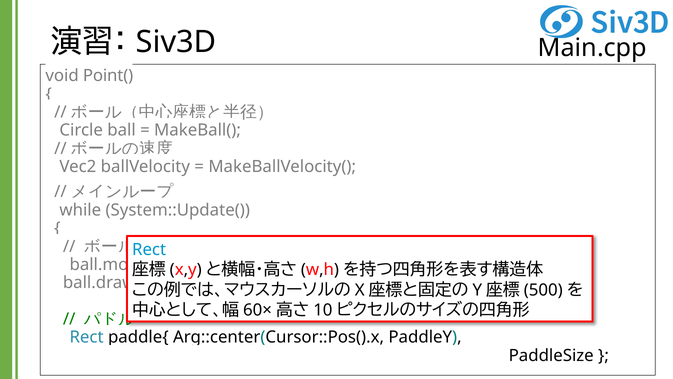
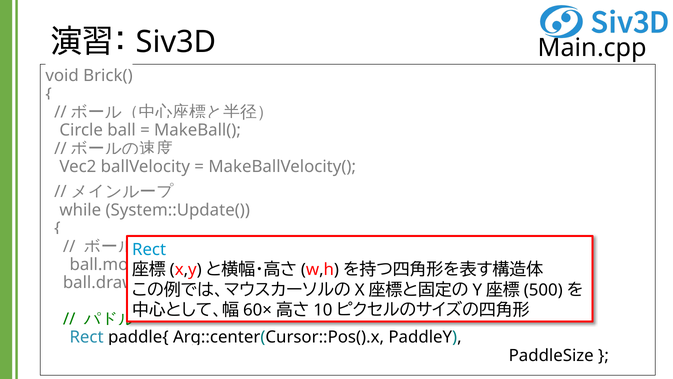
Point(: Point( -> Brick(
